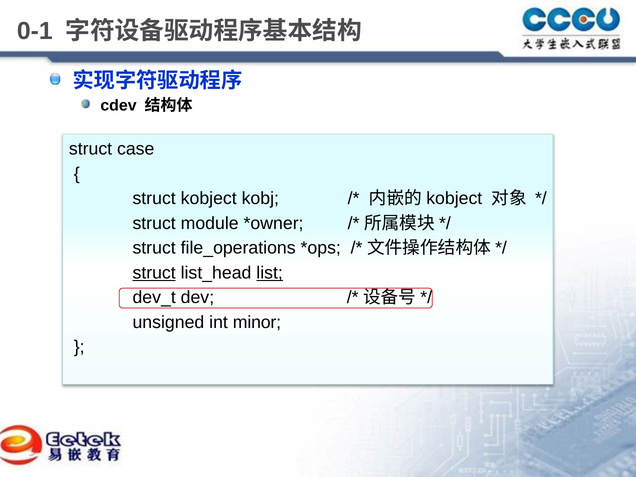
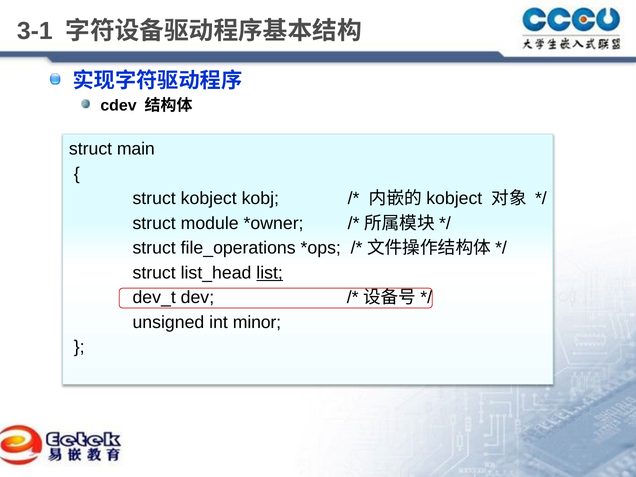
0-1: 0-1 -> 3-1
case: case -> main
struct at (154, 273) underline: present -> none
